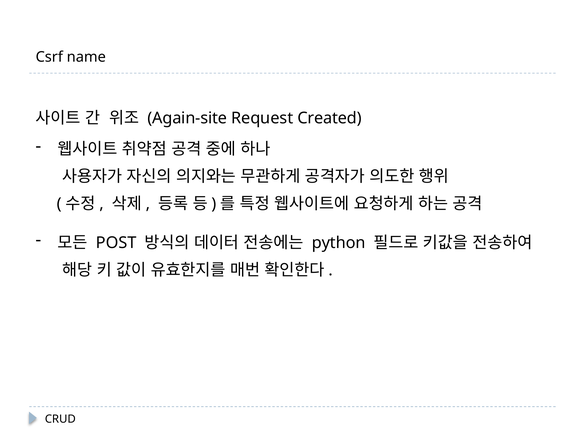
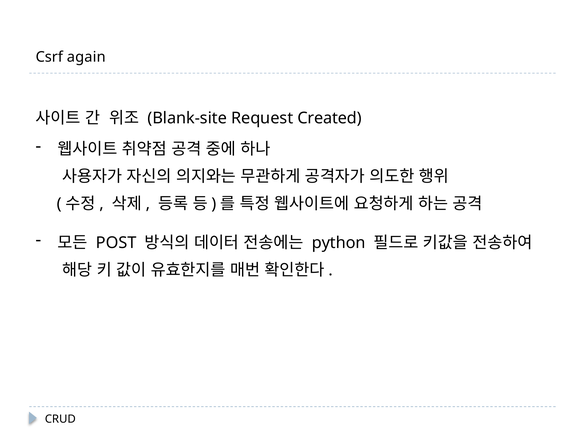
name: name -> again
Again-site: Again-site -> Blank-site
